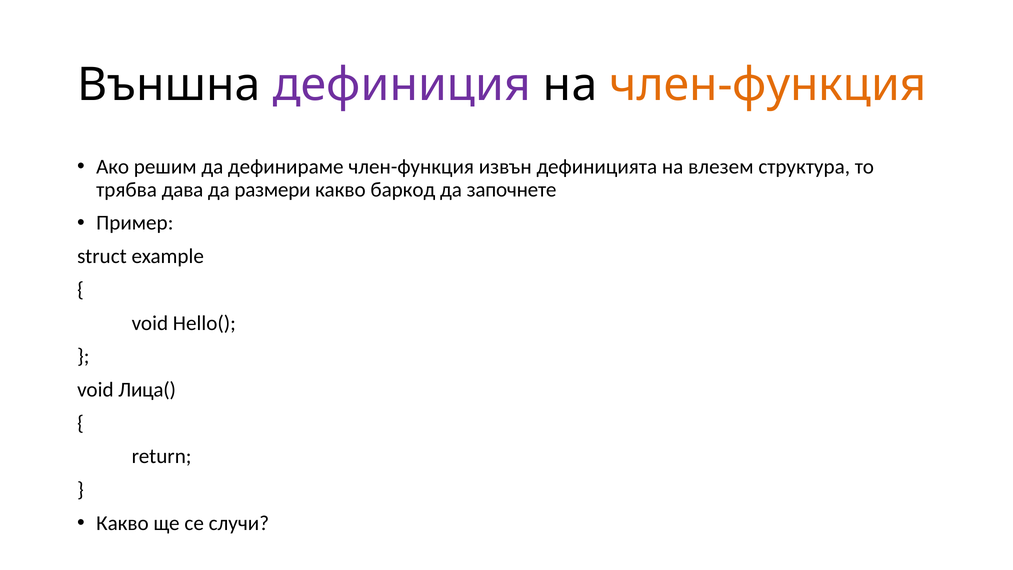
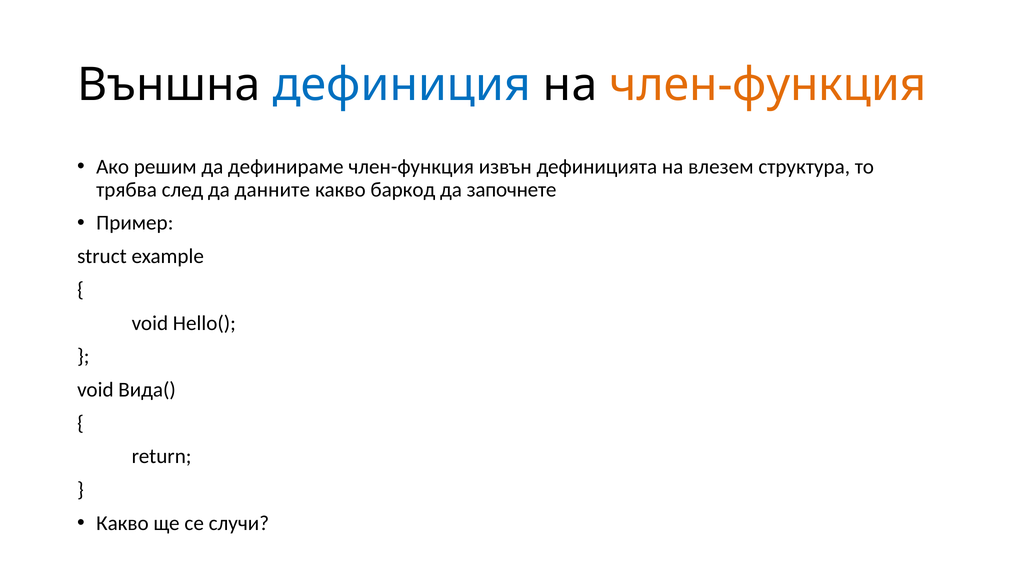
дефиниция colour: purple -> blue
дава: дава -> след
размери: размери -> данните
Лица(: Лица( -> Вида(
